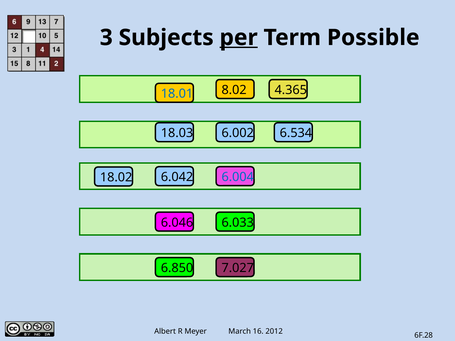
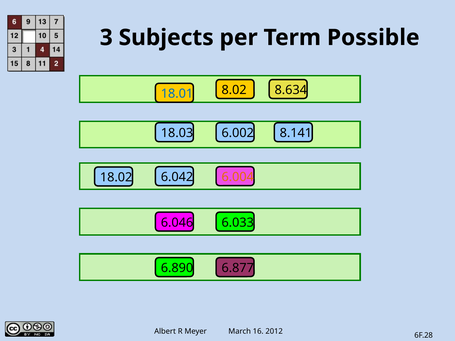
per underline: present -> none
4.365: 4.365 -> 8.634
6.534: 6.534 -> 8.141
6.004 colour: blue -> orange
6.850: 6.850 -> 6.890
7.027: 7.027 -> 6.877
